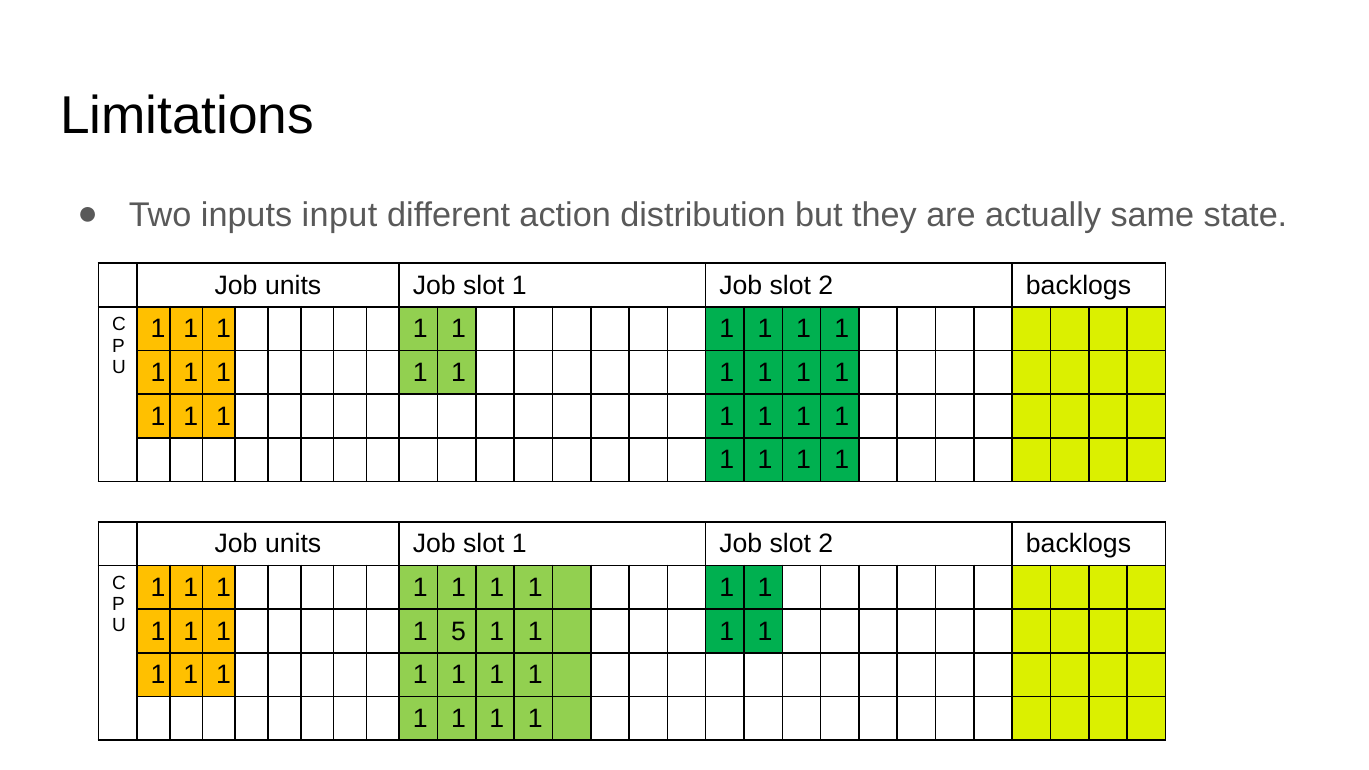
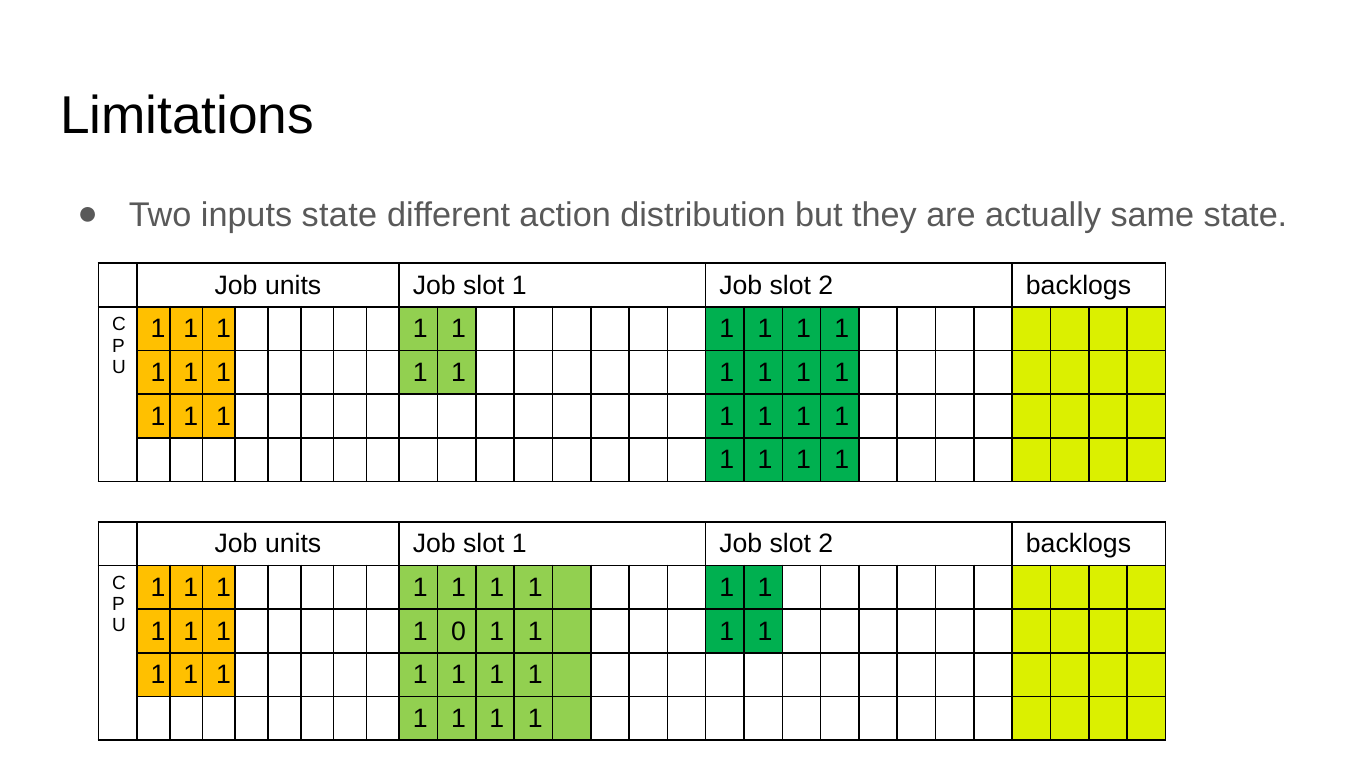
inputs input: input -> state
5: 5 -> 0
